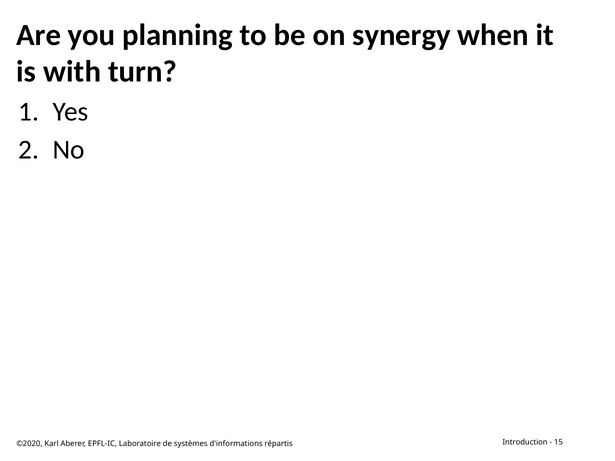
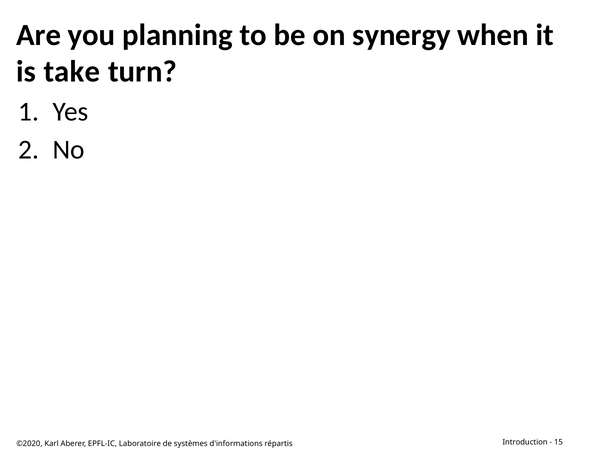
with: with -> take
